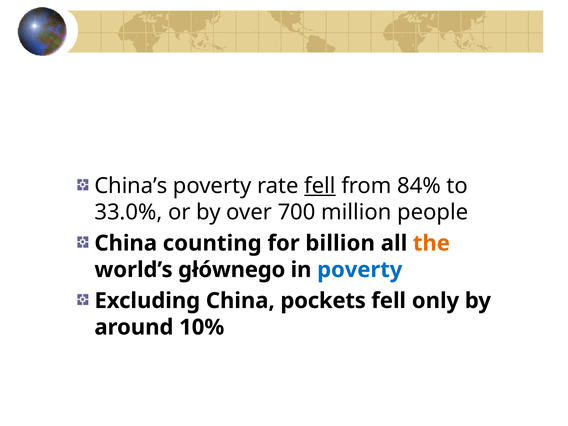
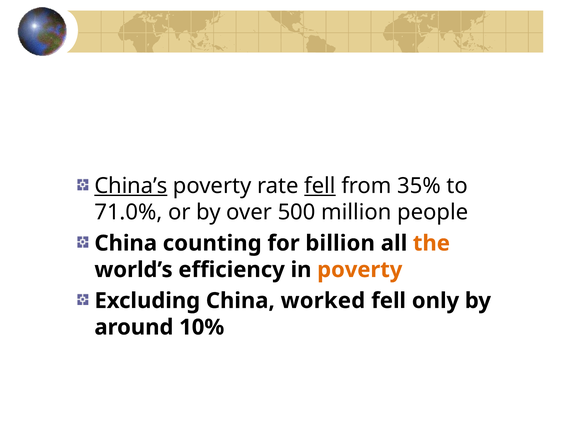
China’s underline: none -> present
84%: 84% -> 35%
33.0%: 33.0% -> 71.0%
700: 700 -> 500
głównego: głównego -> efficiency
poverty at (360, 270) colour: blue -> orange
pockets: pockets -> worked
